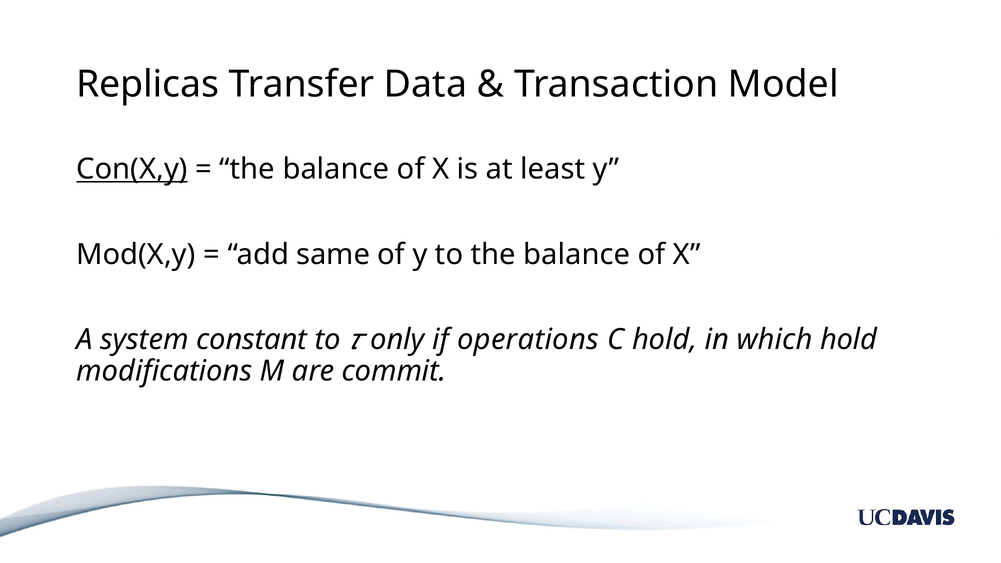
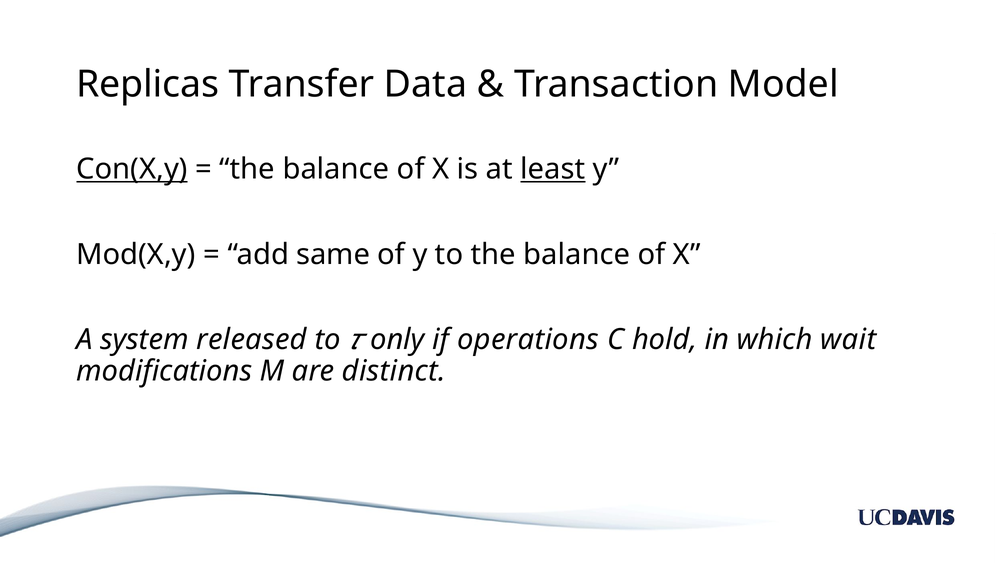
least underline: none -> present
constant: constant -> released
which hold: hold -> wait
commit: commit -> distinct
